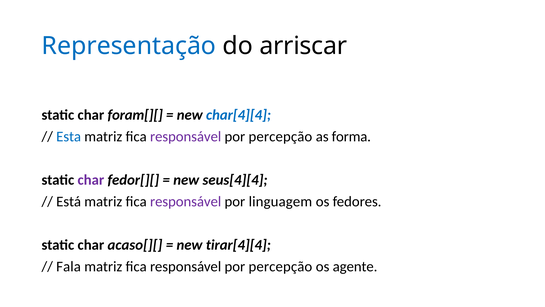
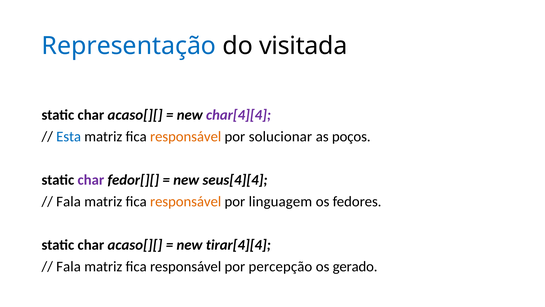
arriscar: arriscar -> visitada
foram[][ at (135, 115): foram[][ -> acaso[][
char[4][4 colour: blue -> purple
responsável at (186, 137) colour: purple -> orange
percepção at (280, 137): percepção -> solucionar
forma: forma -> poços
Está at (69, 201): Está -> Fala
responsável at (186, 201) colour: purple -> orange
agente: agente -> gerado
